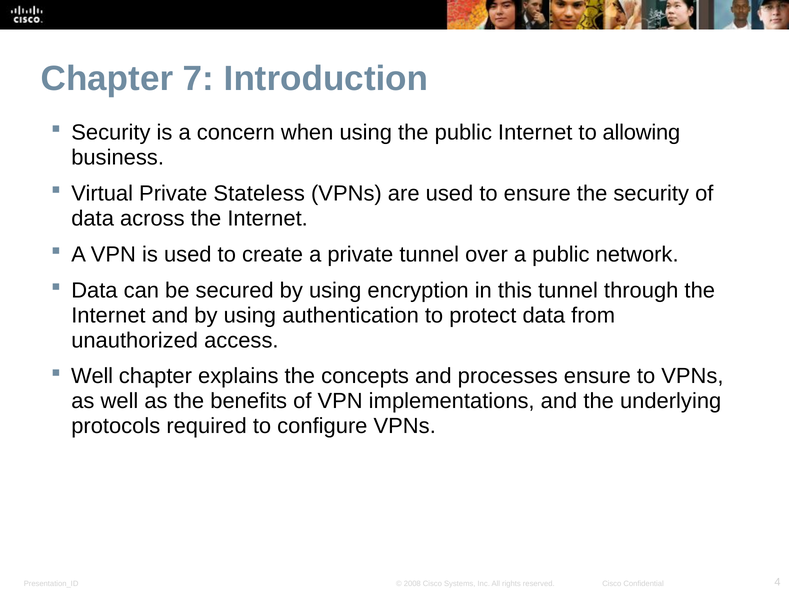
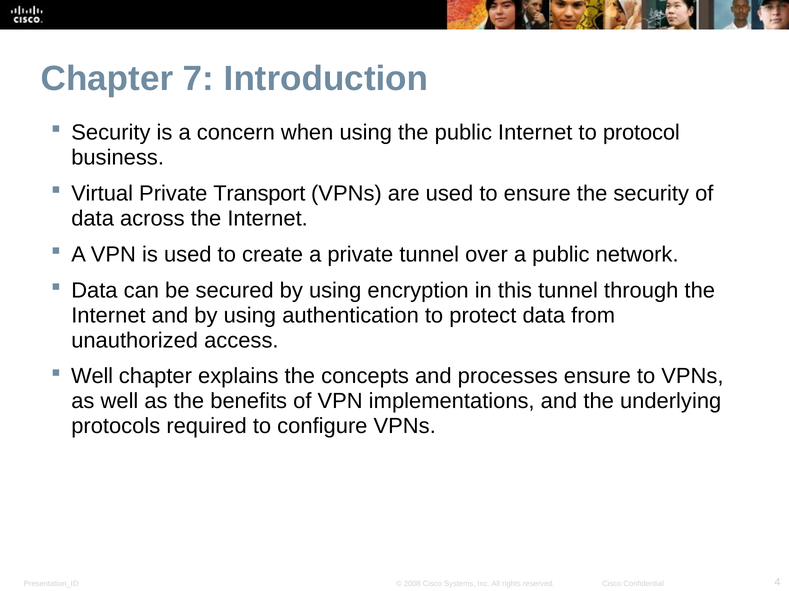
allowing: allowing -> protocol
Stateless: Stateless -> Transport
